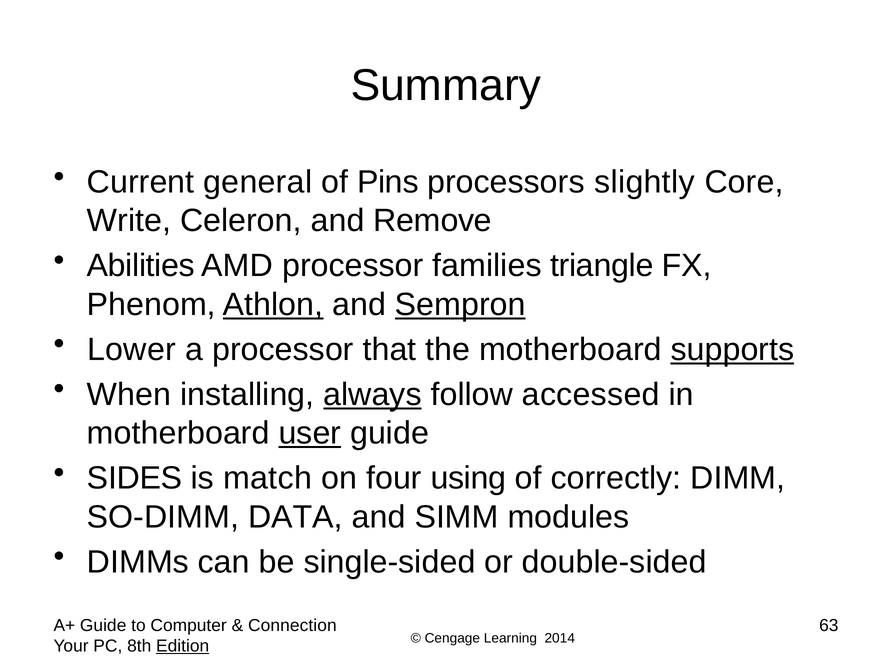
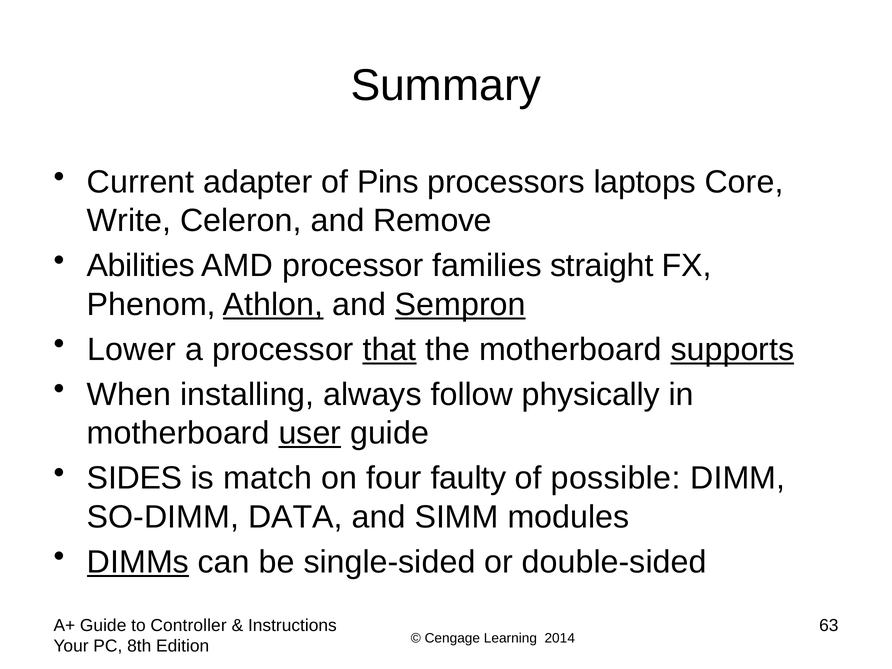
general: general -> adapter
slightly: slightly -> laptops
triangle: triangle -> straight
that underline: none -> present
always underline: present -> none
accessed: accessed -> physically
using: using -> faulty
correctly: correctly -> possible
DIMMs underline: none -> present
Computer: Computer -> Controller
Connection: Connection -> Instructions
Edition underline: present -> none
